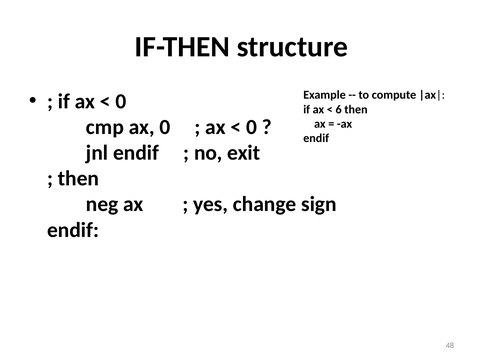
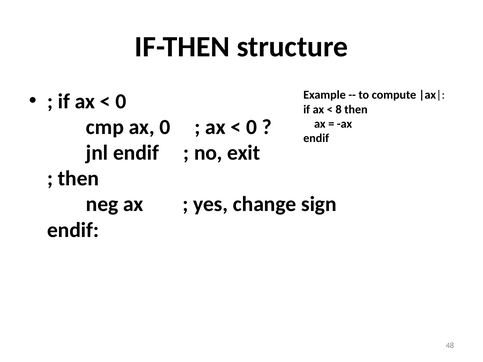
6: 6 -> 8
